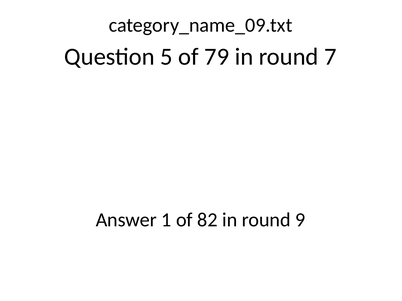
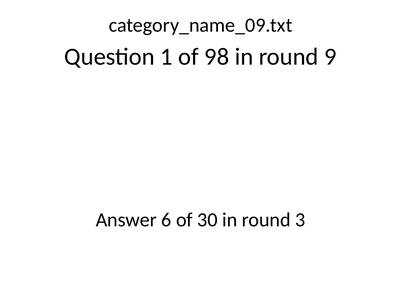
5: 5 -> 1
79: 79 -> 98
7: 7 -> 9
1: 1 -> 6
82: 82 -> 30
9: 9 -> 3
